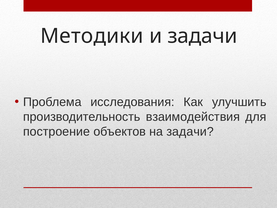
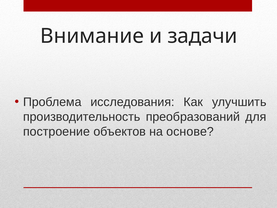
Методики: Методики -> Внимание
взаимодействия: взаимодействия -> преобразований
на задачи: задачи -> основе
